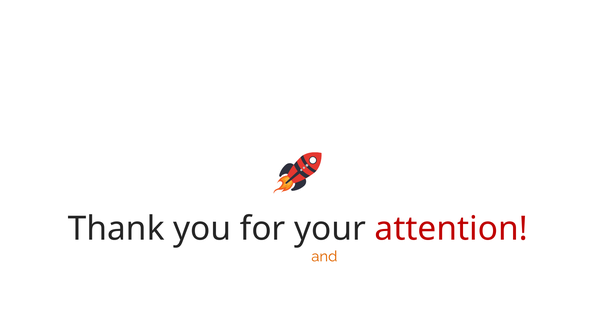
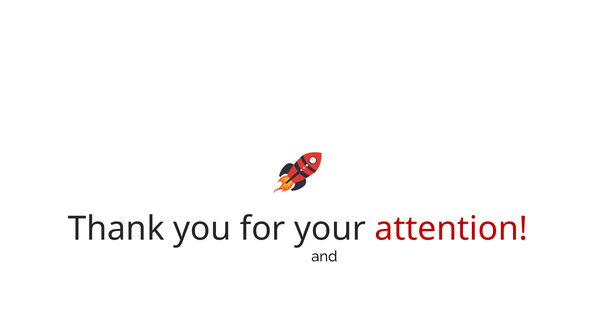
and colour: orange -> black
